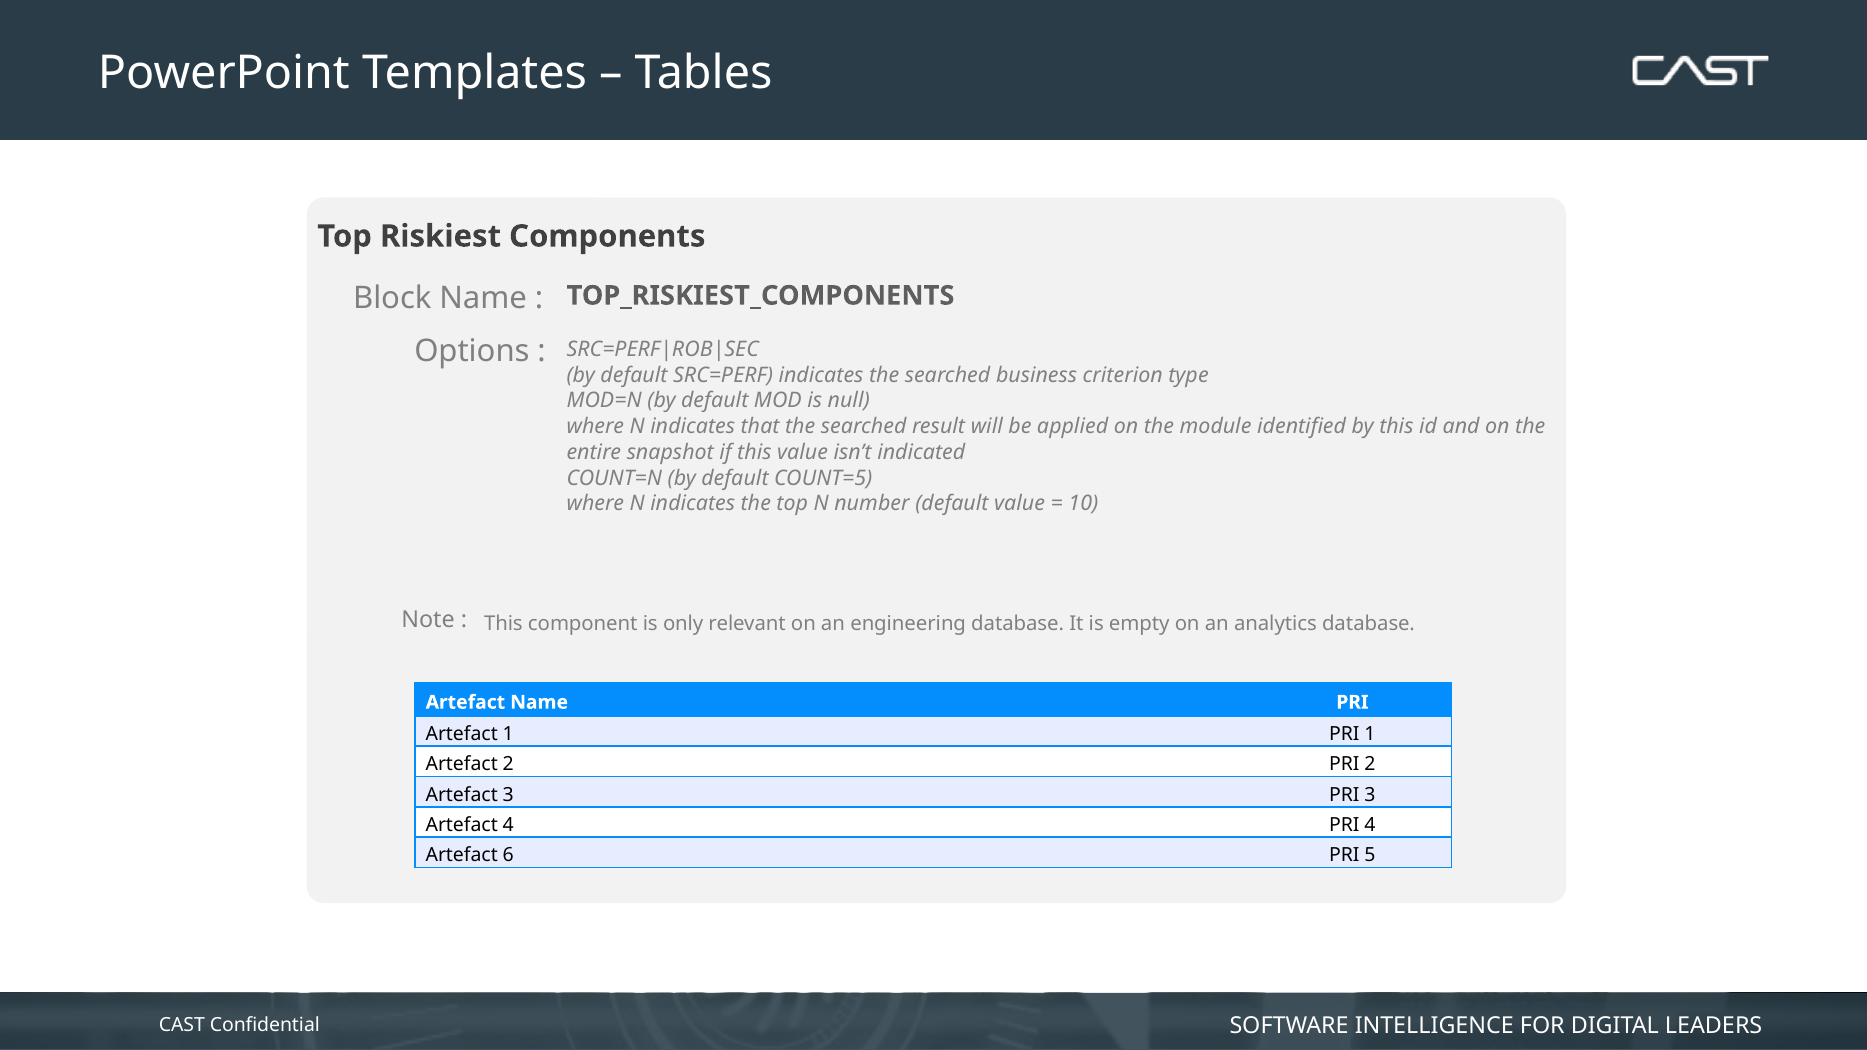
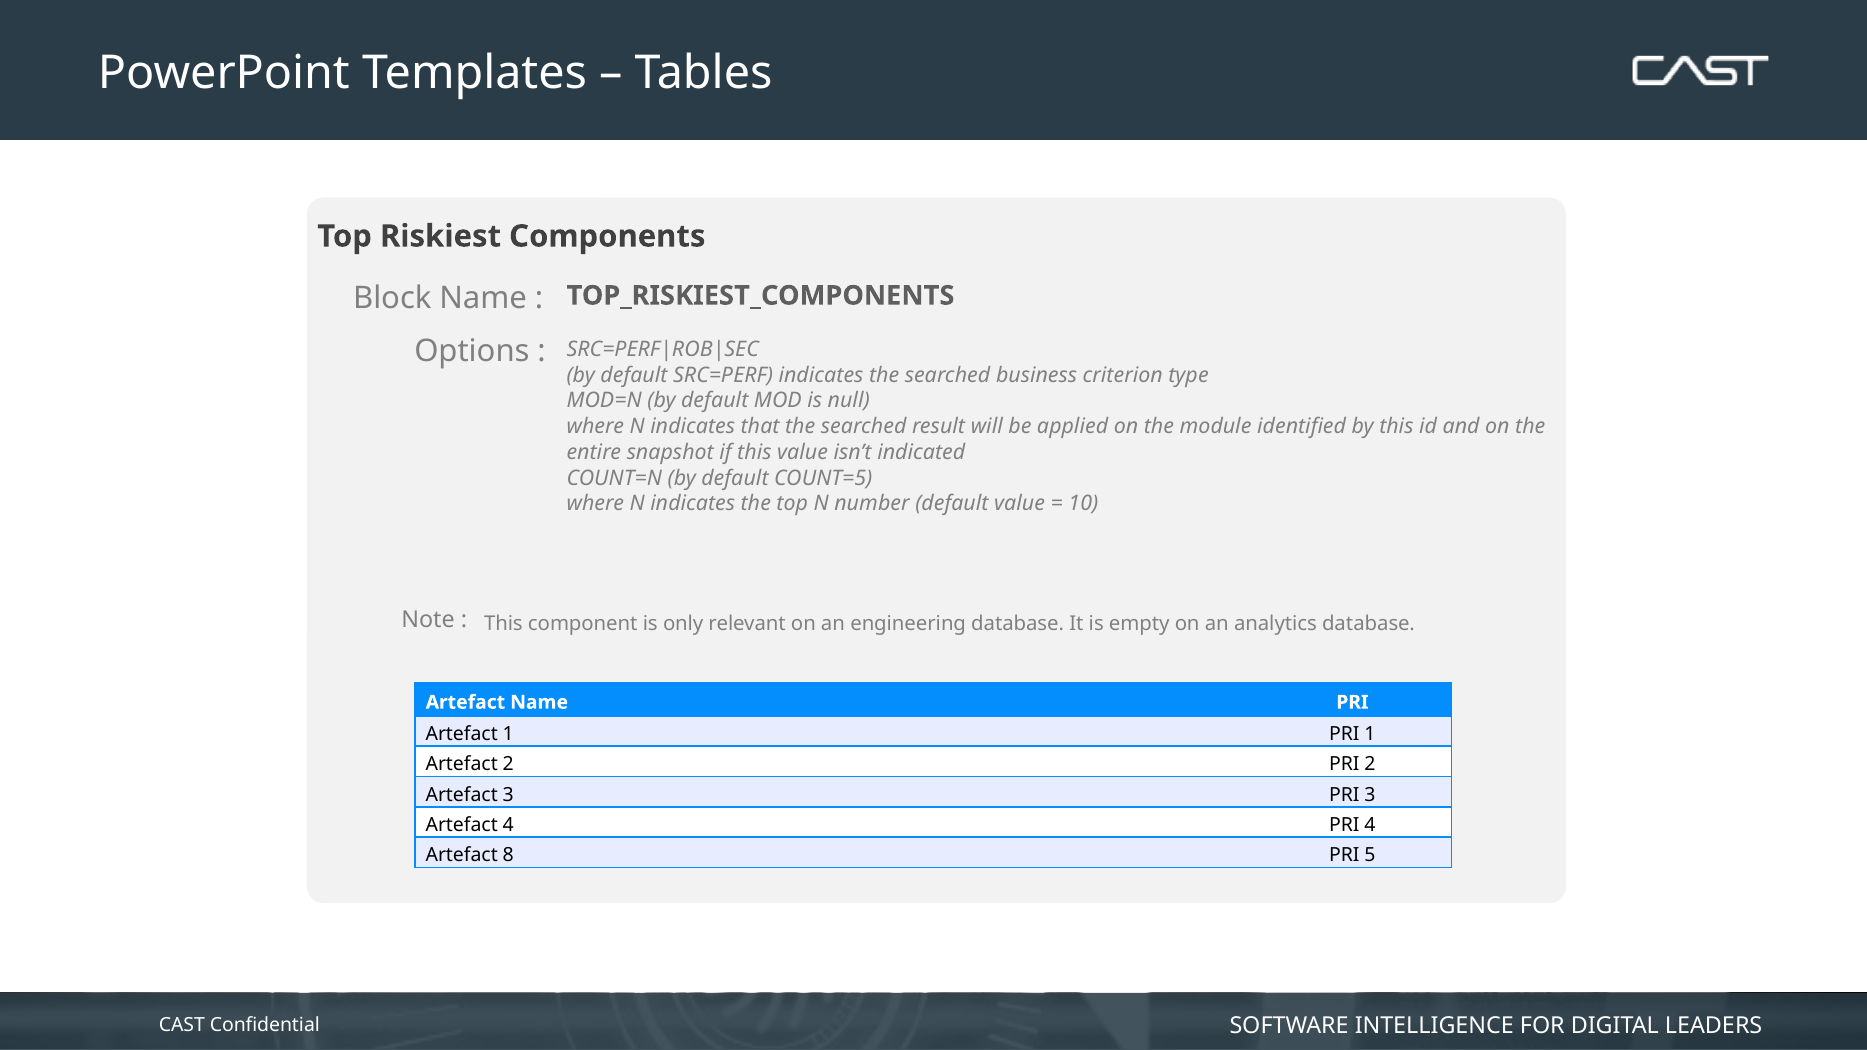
6: 6 -> 8
